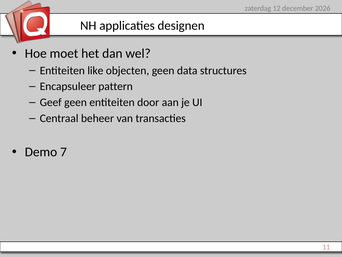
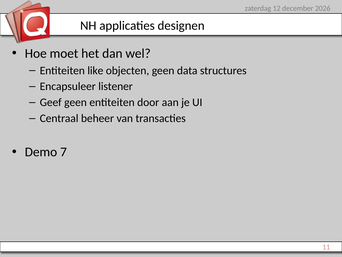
pattern: pattern -> listener
